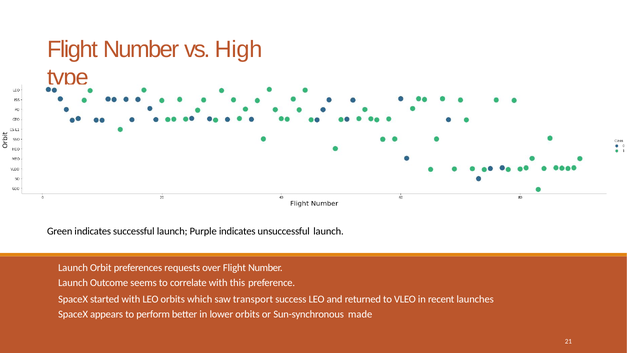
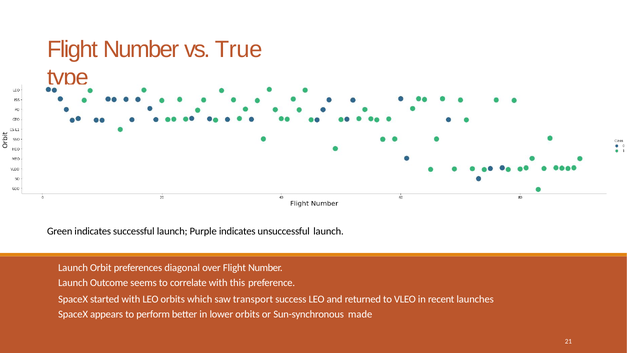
High: High -> True
requests: requests -> diagonal
